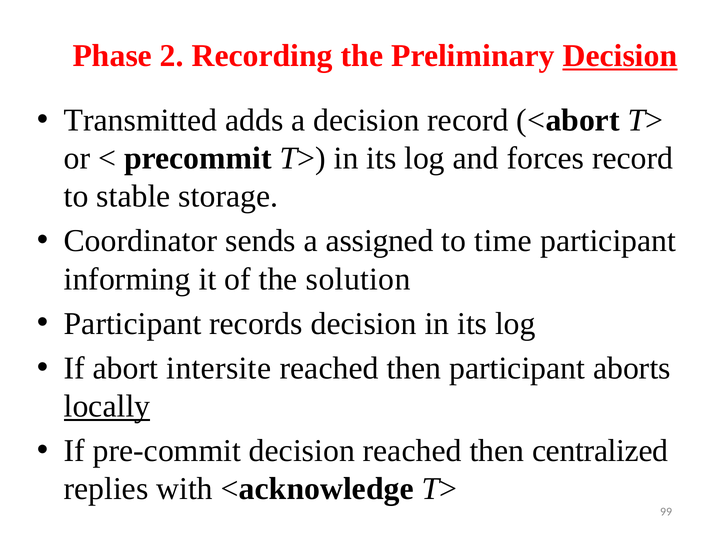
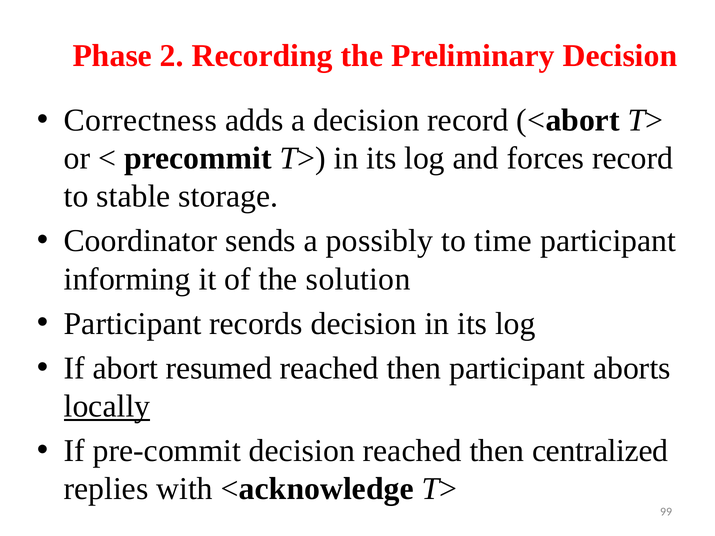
Decision at (620, 56) underline: present -> none
Transmitted: Transmitted -> Correctness
assigned: assigned -> possibly
intersite: intersite -> resumed
